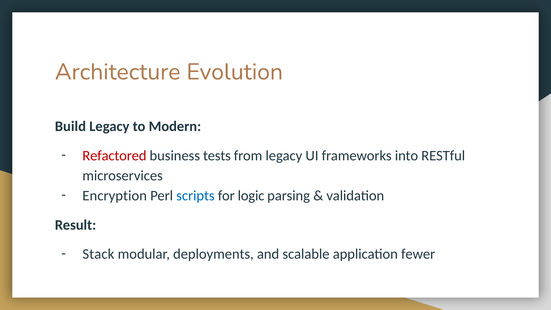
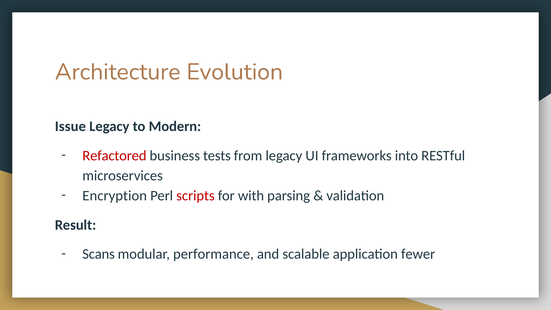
Build: Build -> Issue
scripts colour: blue -> red
logic: logic -> with
Stack: Stack -> Scans
deployments: deployments -> performance
